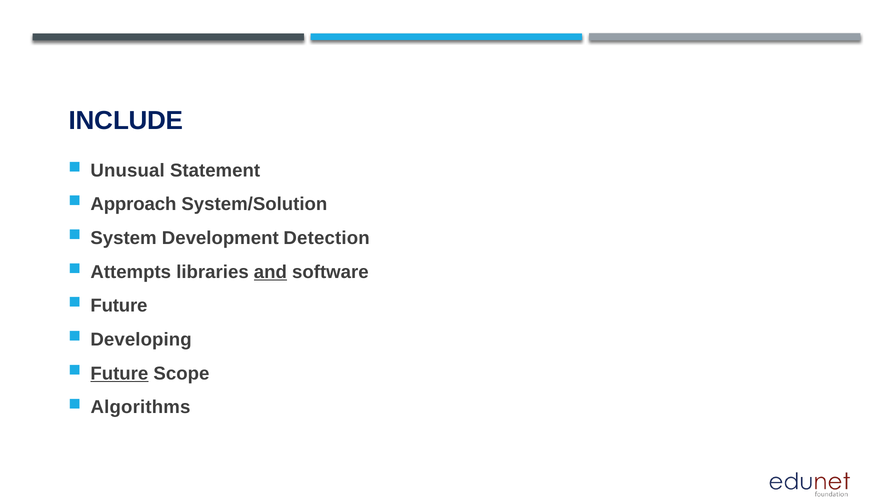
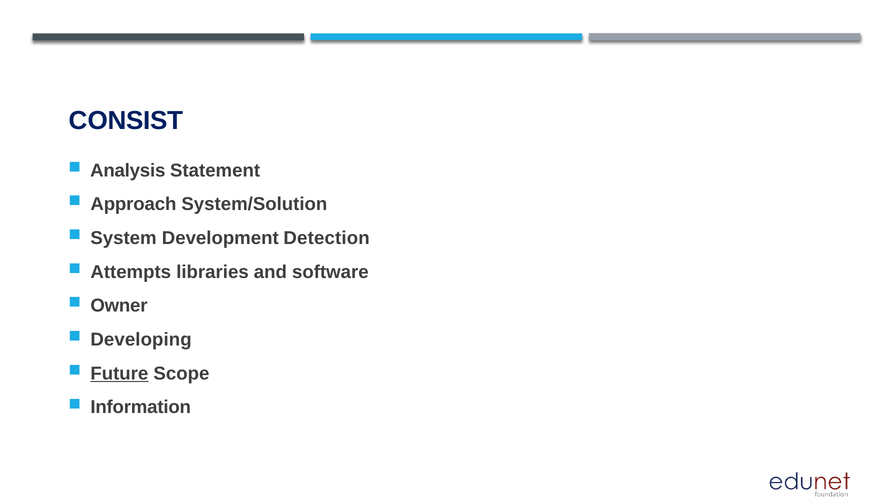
INCLUDE: INCLUDE -> CONSIST
Unusual: Unusual -> Analysis
and underline: present -> none
Future at (119, 306): Future -> Owner
Algorithms: Algorithms -> Information
